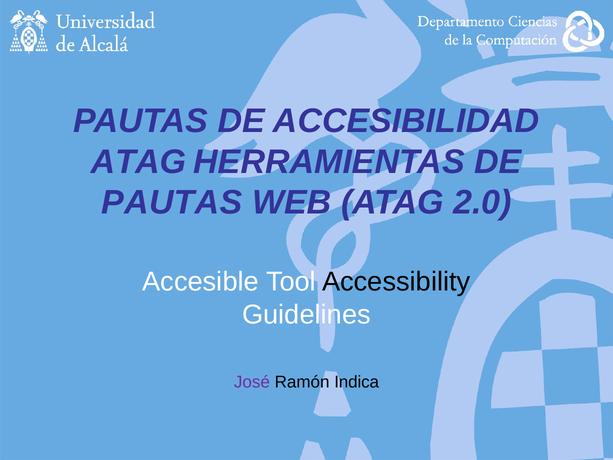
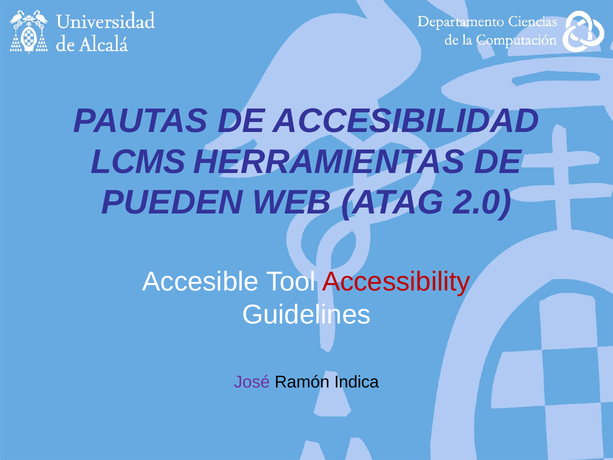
ATAG at (138, 162): ATAG -> LCMS
PAUTAS at (172, 203): PAUTAS -> PUEDEN
Accessibility colour: black -> red
